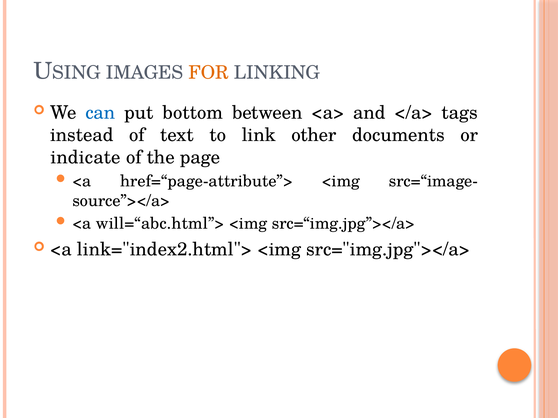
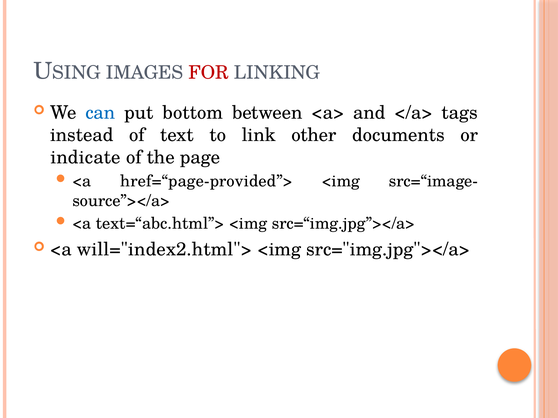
FOR colour: orange -> red
href=“page-attribute”>: href=“page-attribute”> -> href=“page-provided”>
will=“abc.html”>: will=“abc.html”> -> text=“abc.html”>
link="index2.html">: link="index2.html"> -> will="index2.html">
